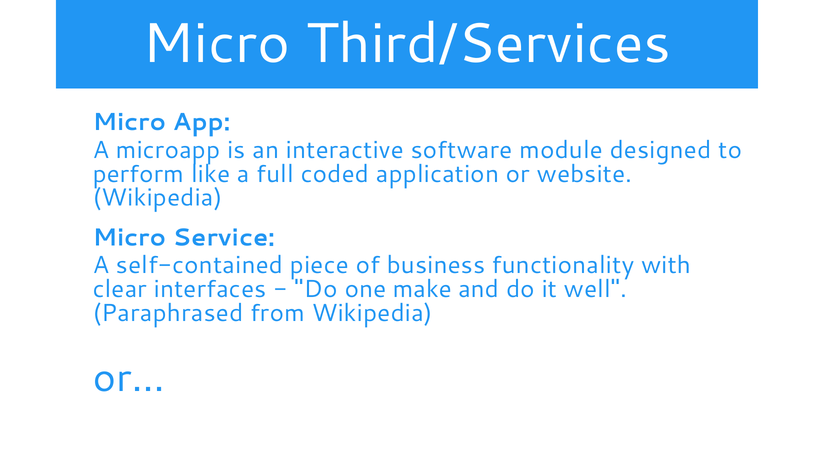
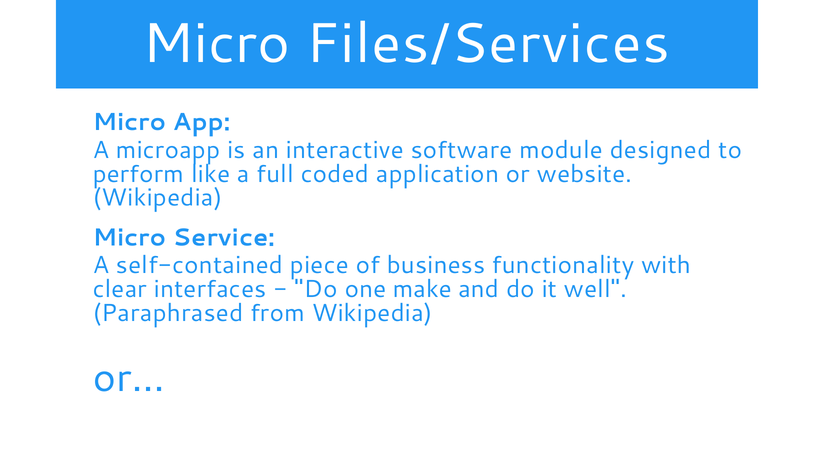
Third/Services: Third/Services -> Files/Services
